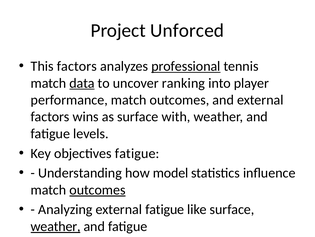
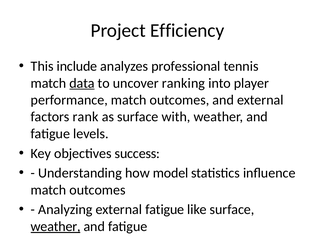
Unforced: Unforced -> Efficiency
This factors: factors -> include
professional underline: present -> none
wins: wins -> rank
objectives fatigue: fatigue -> success
outcomes at (97, 189) underline: present -> none
